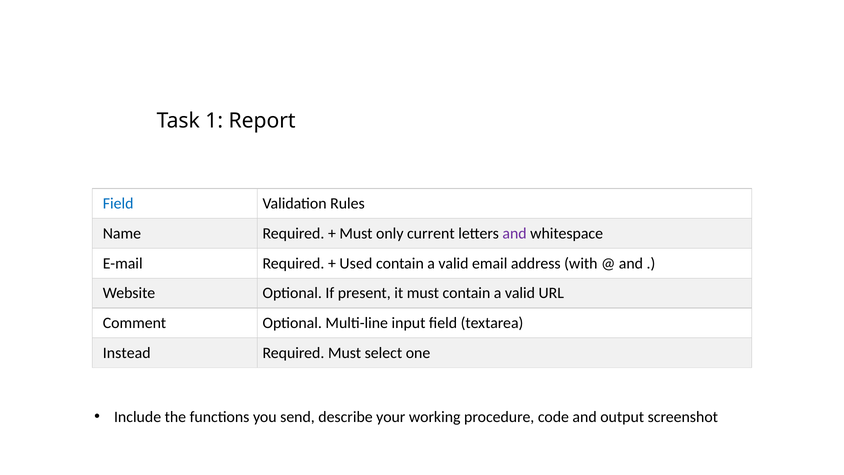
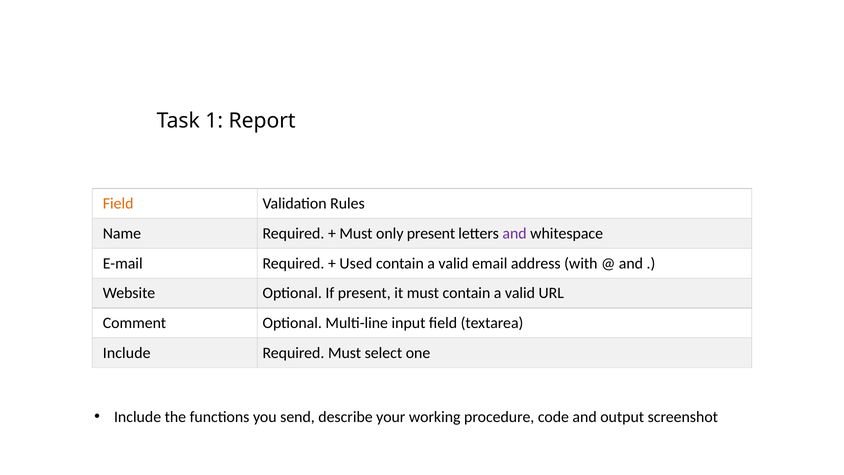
Field at (118, 203) colour: blue -> orange
only current: current -> present
Instead at (127, 353): Instead -> Include
